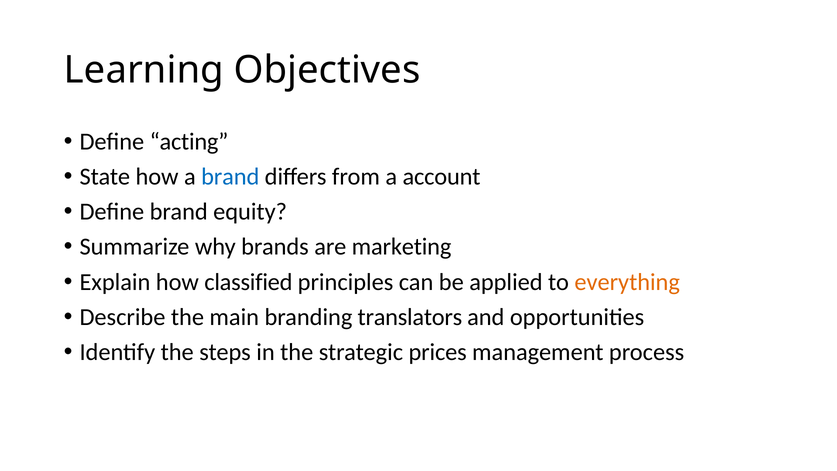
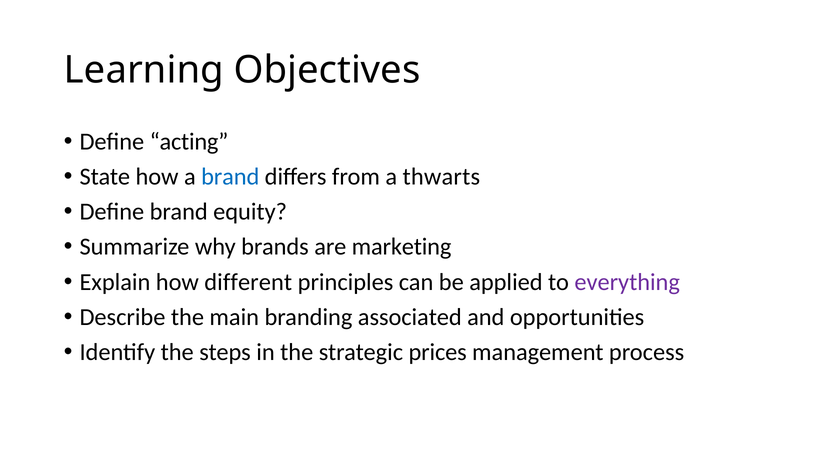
account: account -> thwarts
classified: classified -> different
everything colour: orange -> purple
translators: translators -> associated
